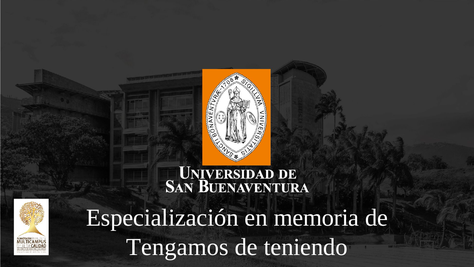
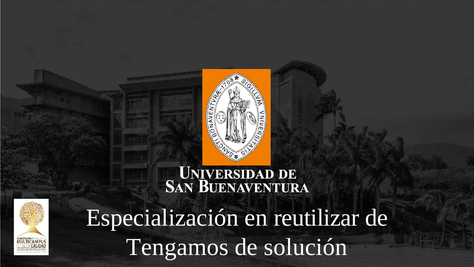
memoria: memoria -> reutilizar
teniendo: teniendo -> solución
